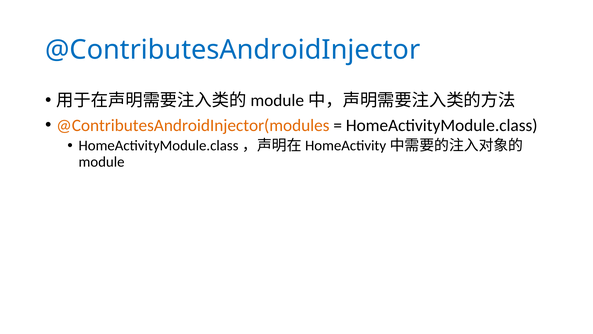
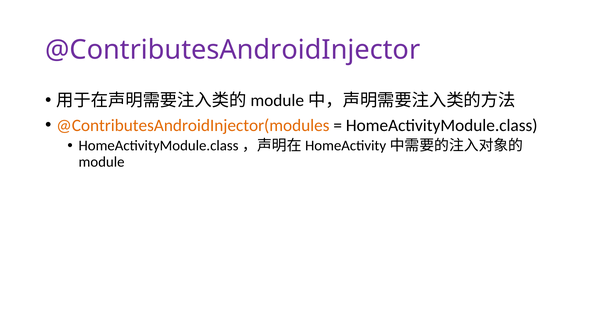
@ContributesAndroidInjector colour: blue -> purple
